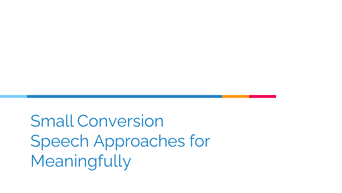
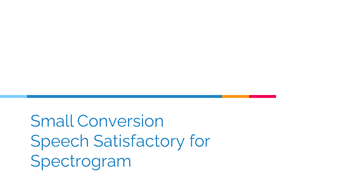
Approaches: Approaches -> Satisfactory
Meaningfully: Meaningfully -> Spectrogram
